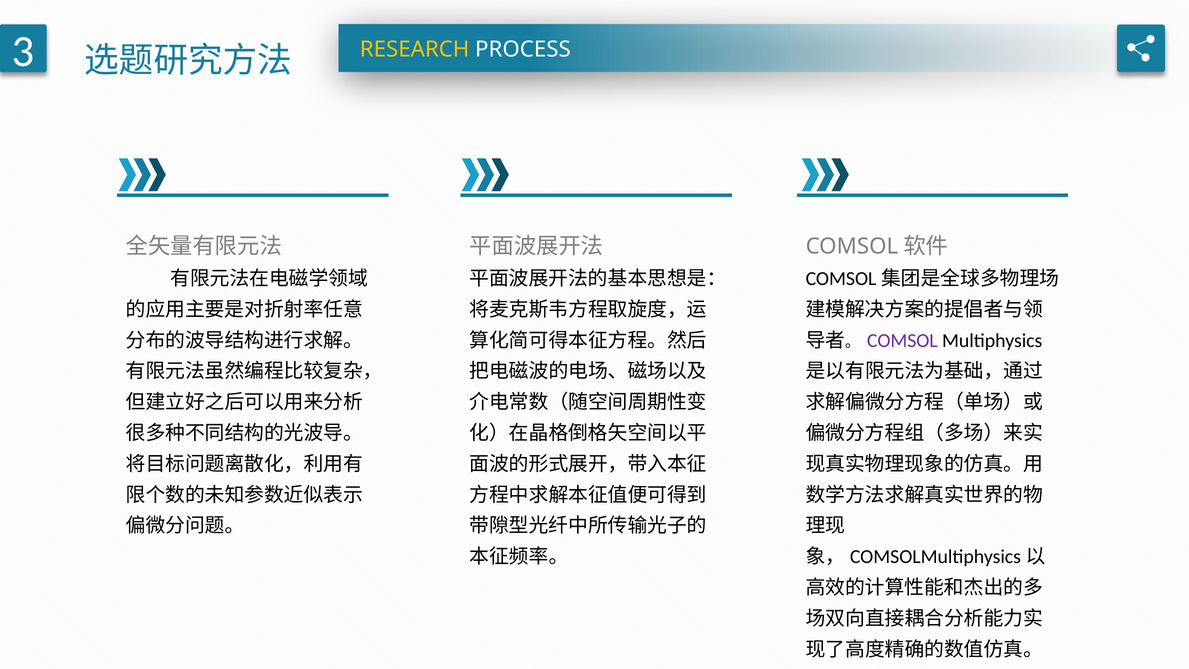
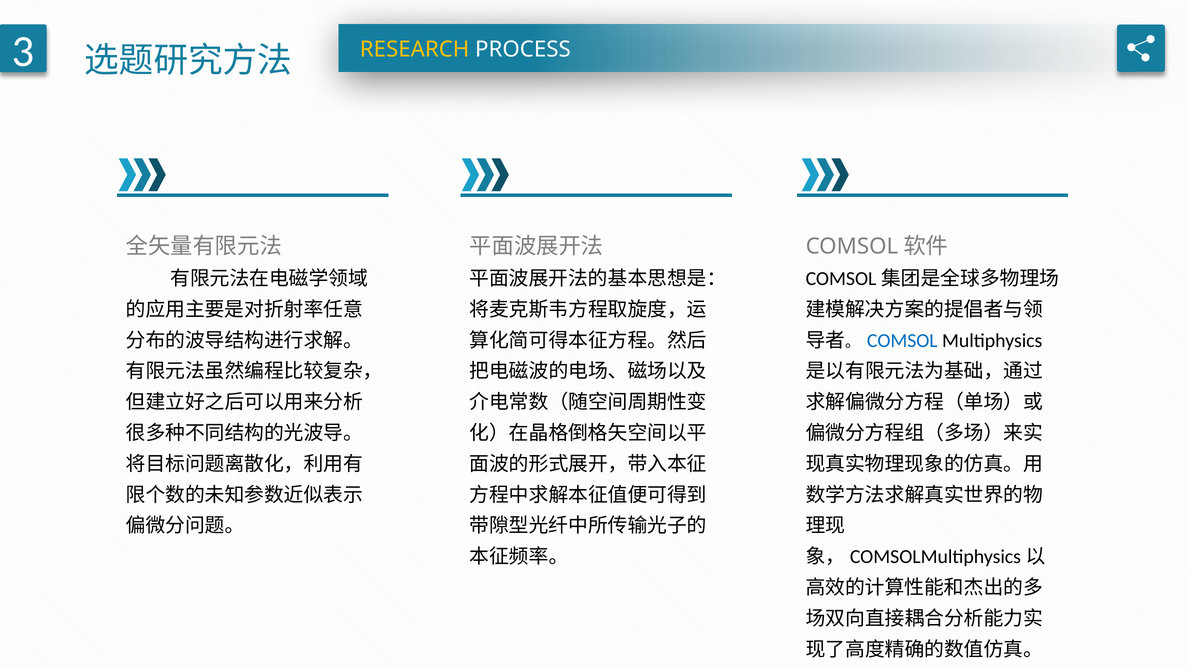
COMSOL colour: purple -> blue
